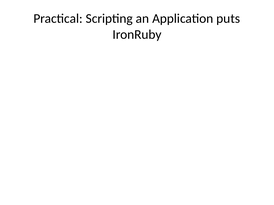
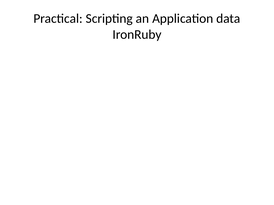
puts: puts -> data
